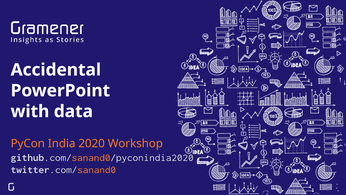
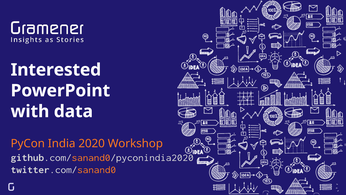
Accidental: Accidental -> Interested
